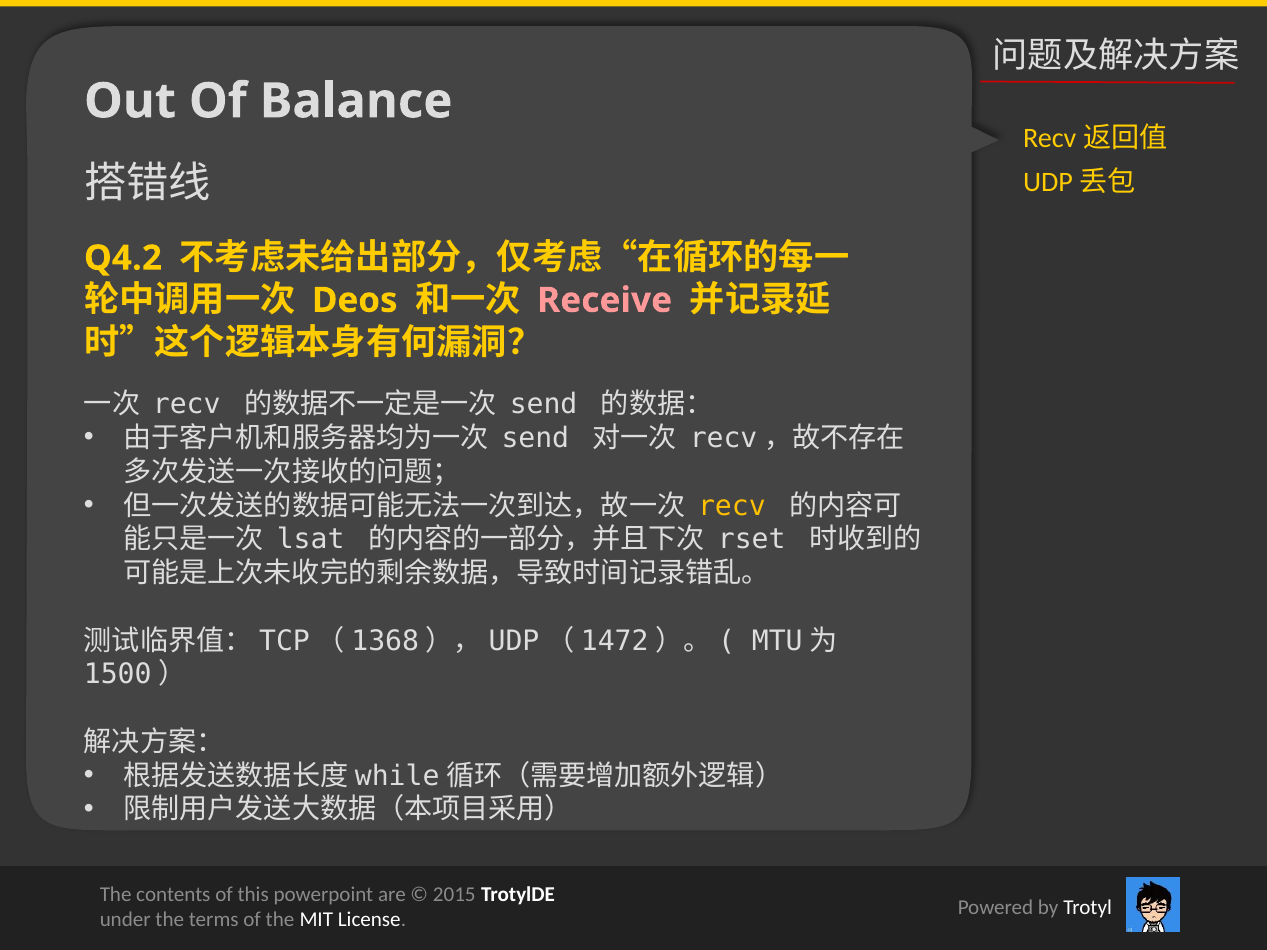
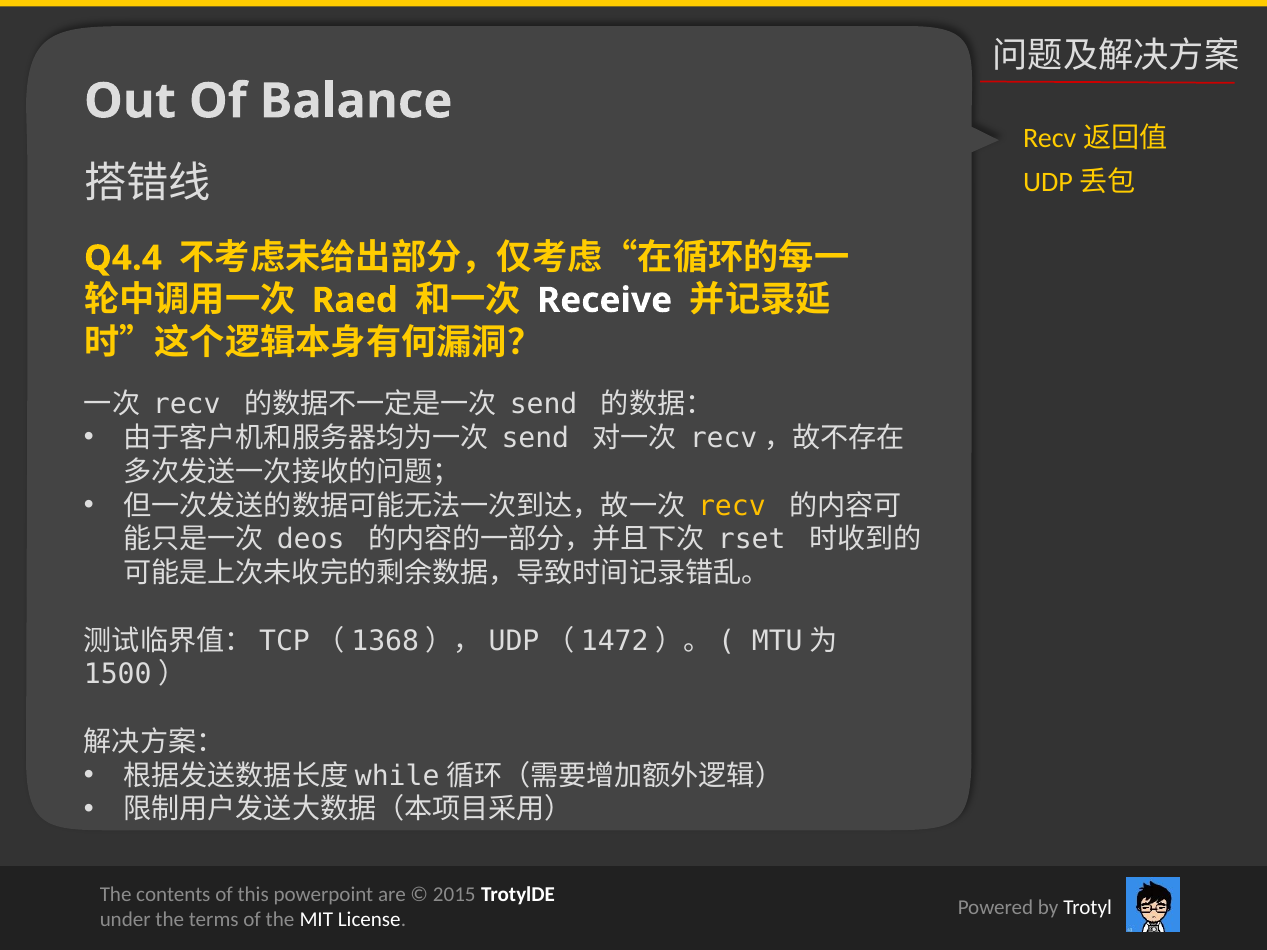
Q4.2: Q4.2 -> Q4.4
Deos: Deos -> Raed
Receive colour: pink -> white
lsat: lsat -> deos
